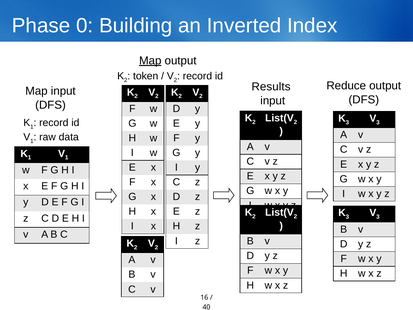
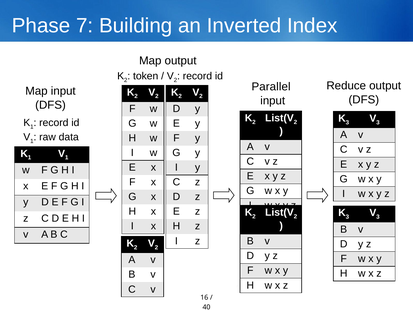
0: 0 -> 7
Map at (150, 61) underline: present -> none
Results: Results -> Parallel
